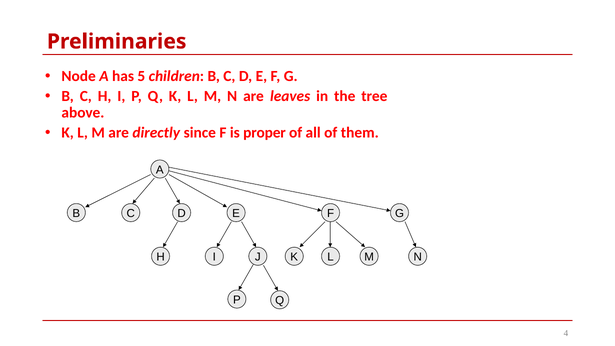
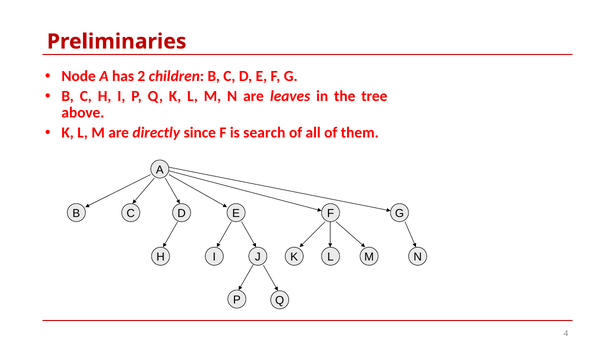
5: 5 -> 2
proper: proper -> search
